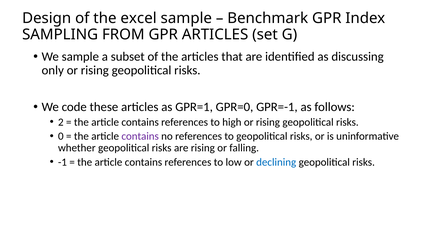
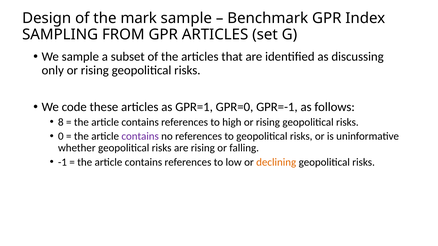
excel: excel -> mark
2: 2 -> 8
declining colour: blue -> orange
